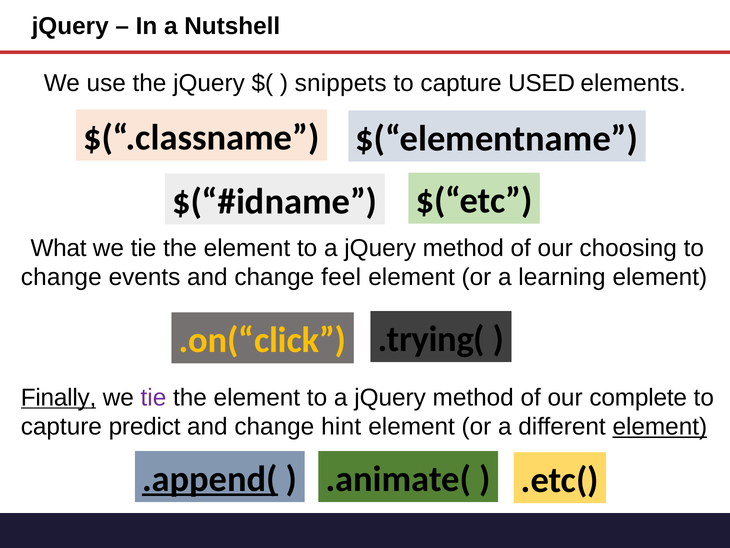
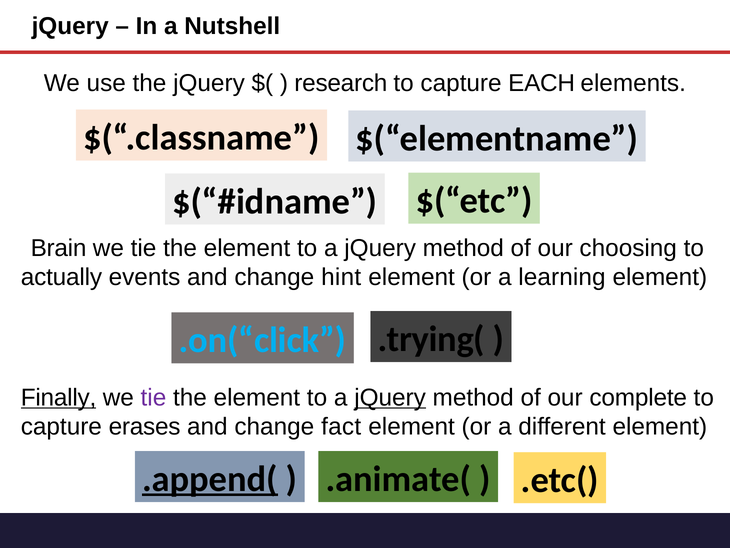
snippets: snippets -> research
USED: USED -> EACH
What: What -> Brain
change at (61, 277): change -> actually
feel: feel -> hint
.on(“click colour: yellow -> light blue
jQuery at (390, 397) underline: none -> present
predict: predict -> erases
hint: hint -> fact
element at (660, 426) underline: present -> none
